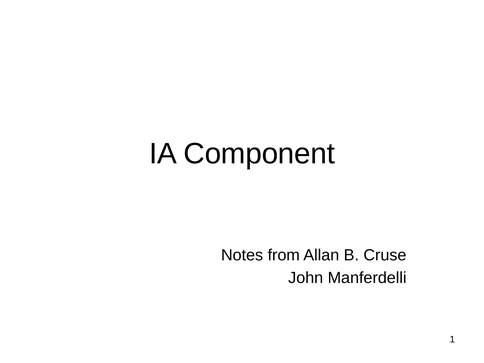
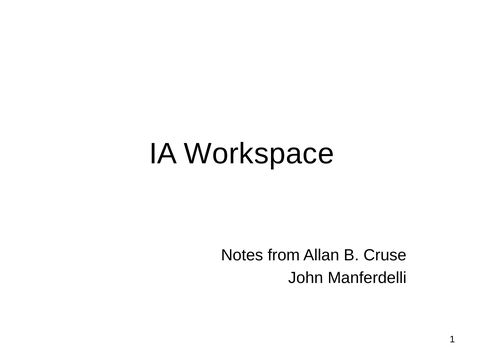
Component: Component -> Workspace
